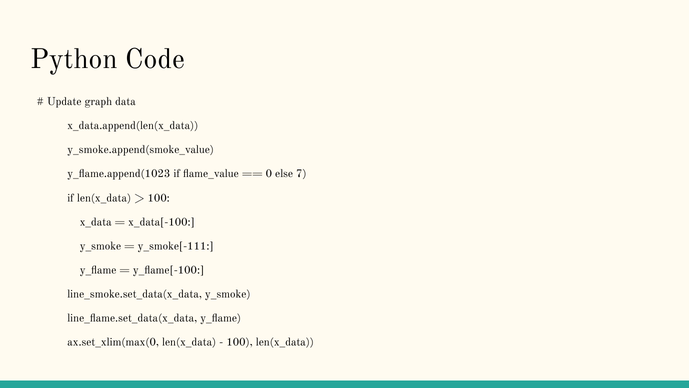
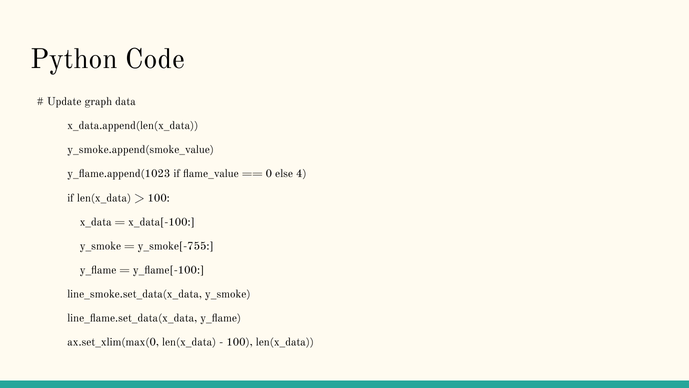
7: 7 -> 4
y_smoke[-111: y_smoke[-111 -> y_smoke[-755
